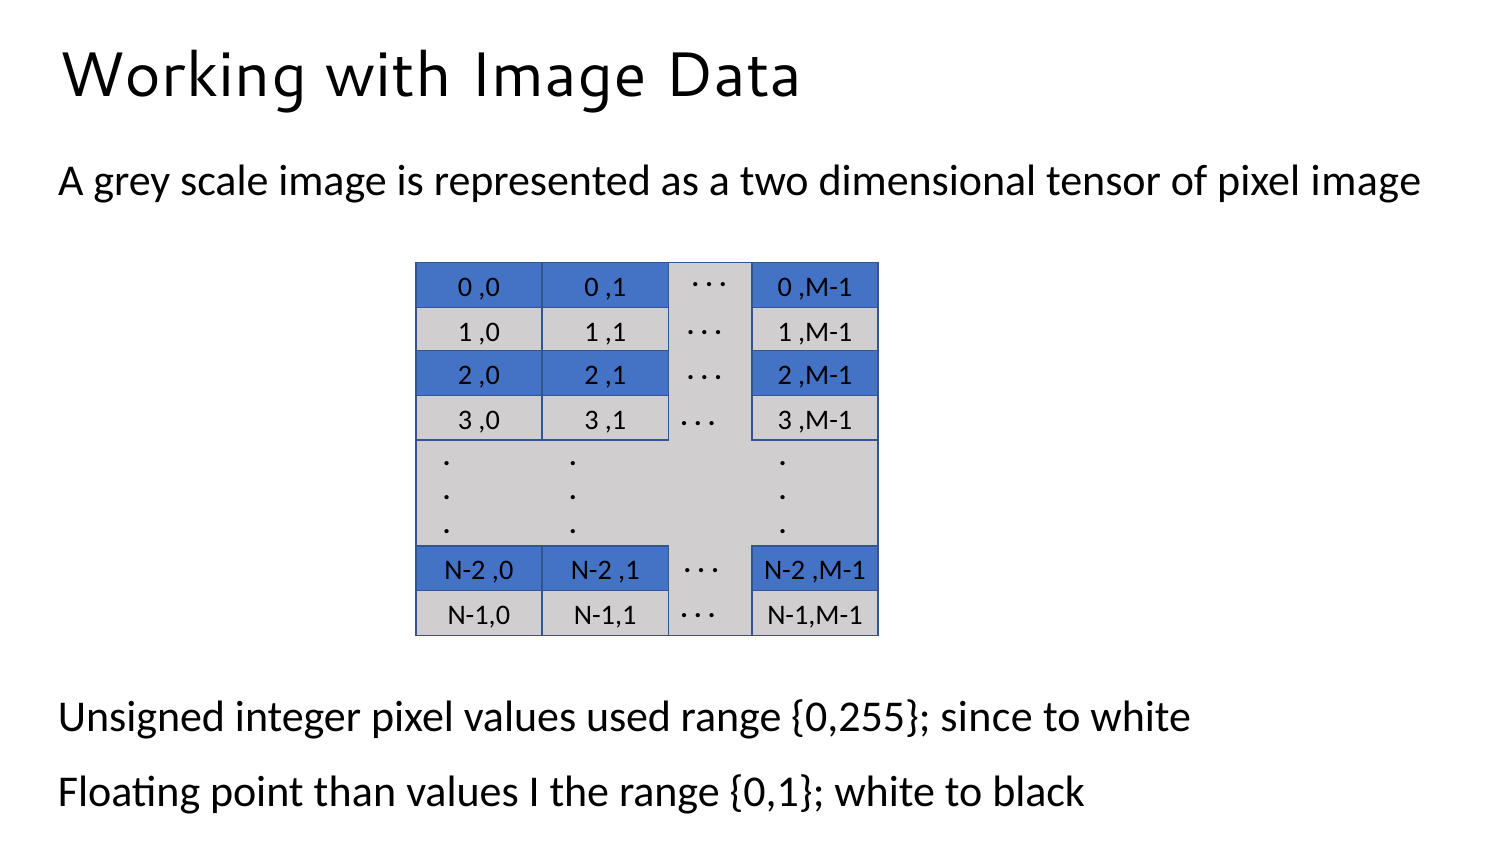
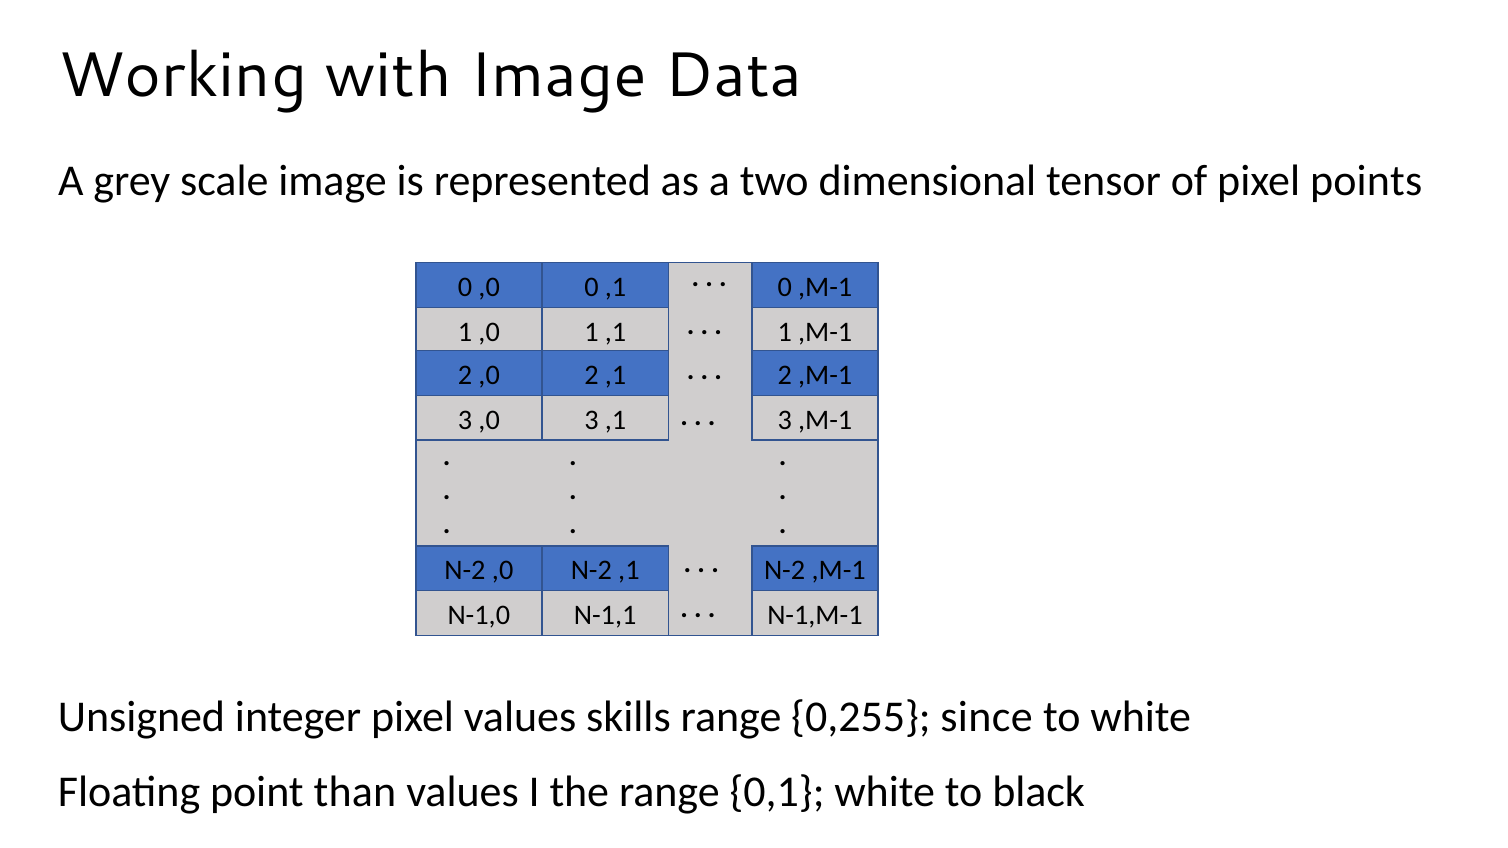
pixel image: image -> points
used: used -> skills
